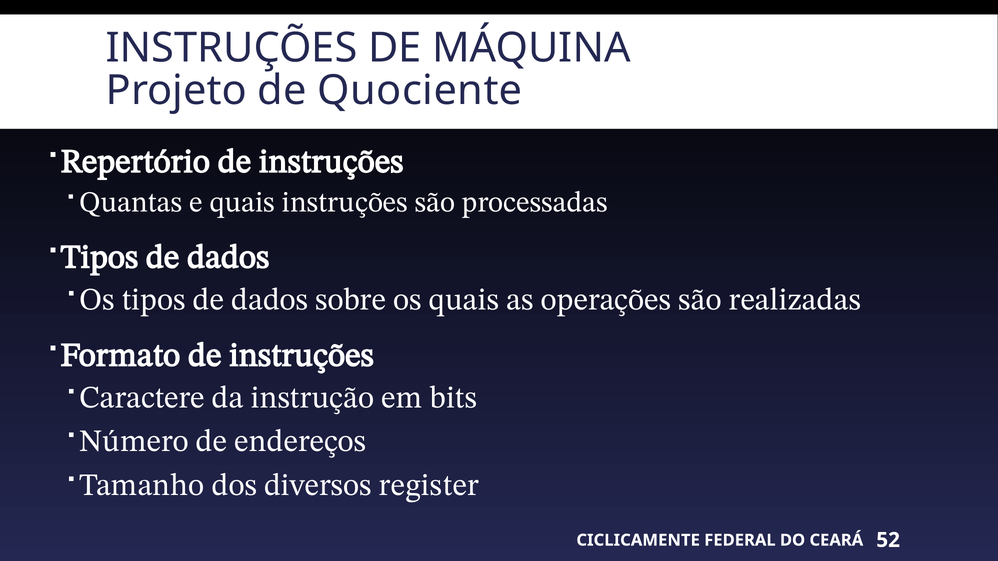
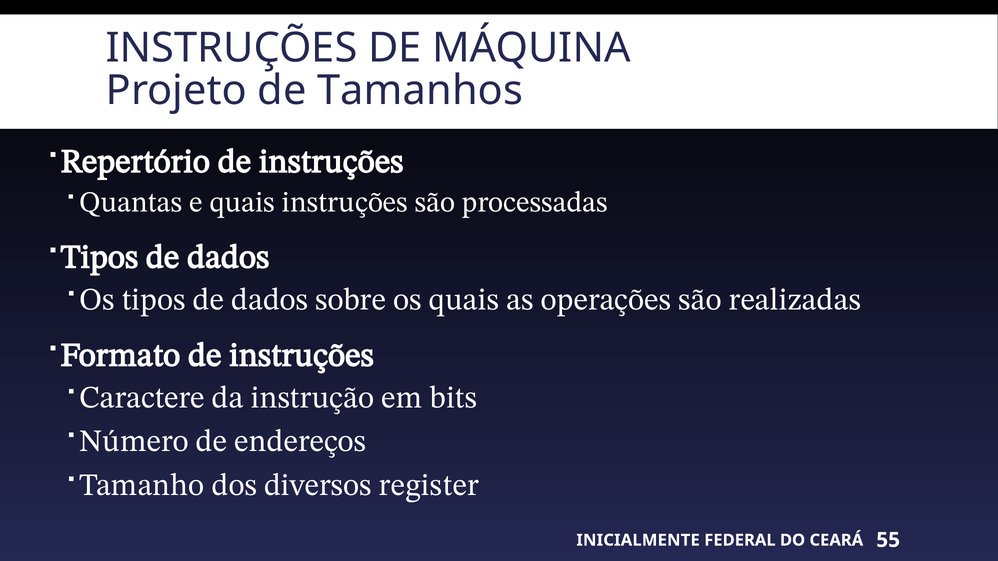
Quociente: Quociente -> Tamanhos
CICLICAMENTE: CICLICAMENTE -> INICIALMENTE
52: 52 -> 55
